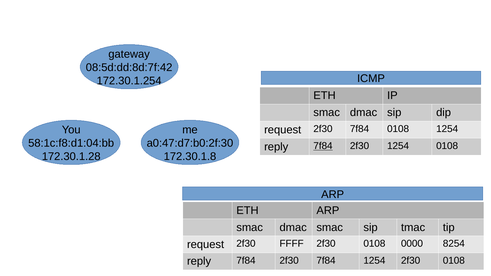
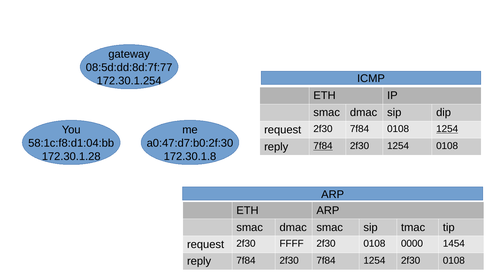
08:5d:dd:8d:7f:42: 08:5d:dd:8d:7f:42 -> 08:5d:dd:8d:7f:77
1254 at (447, 129) underline: none -> present
8254: 8254 -> 1454
